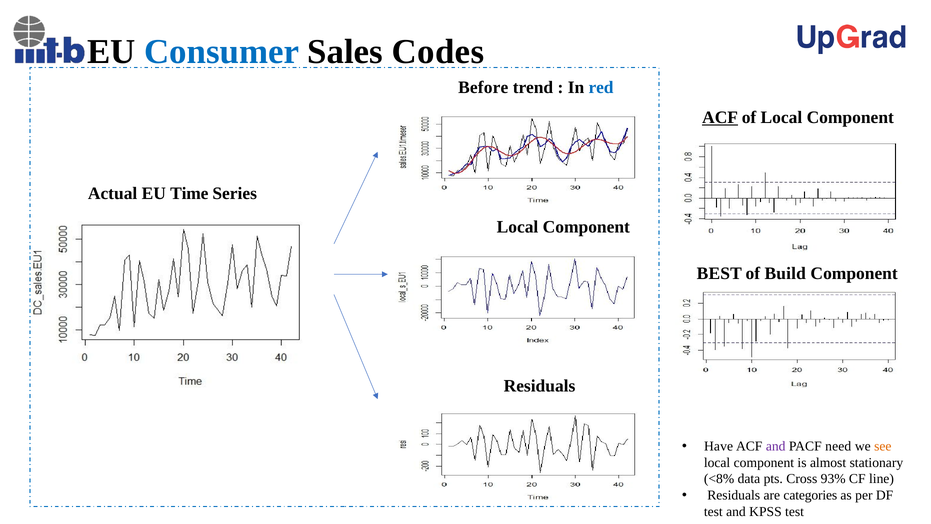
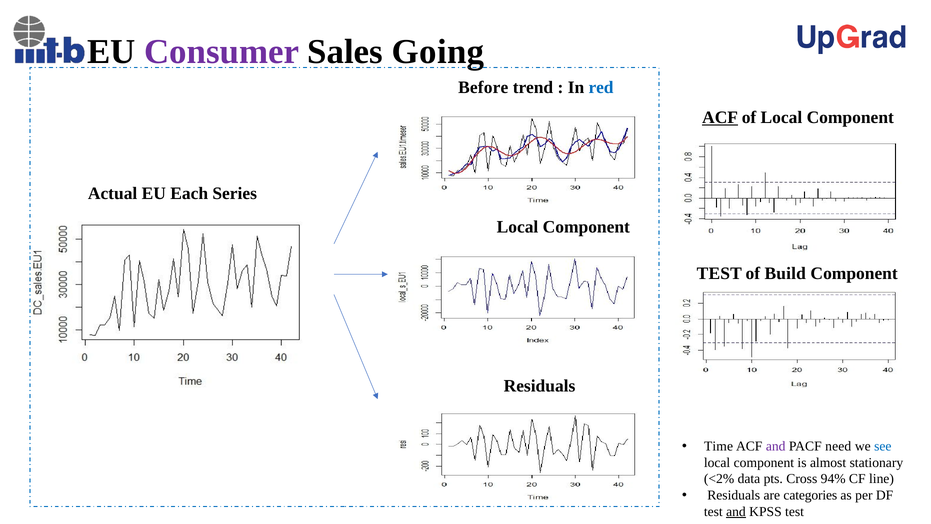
Consumer colour: blue -> purple
Codes: Codes -> Going
Time: Time -> Each
BEST at (719, 273): BEST -> TEST
Have: Have -> Time
see colour: orange -> blue
<8%: <8% -> <2%
93%: 93% -> 94%
and at (736, 511) underline: none -> present
